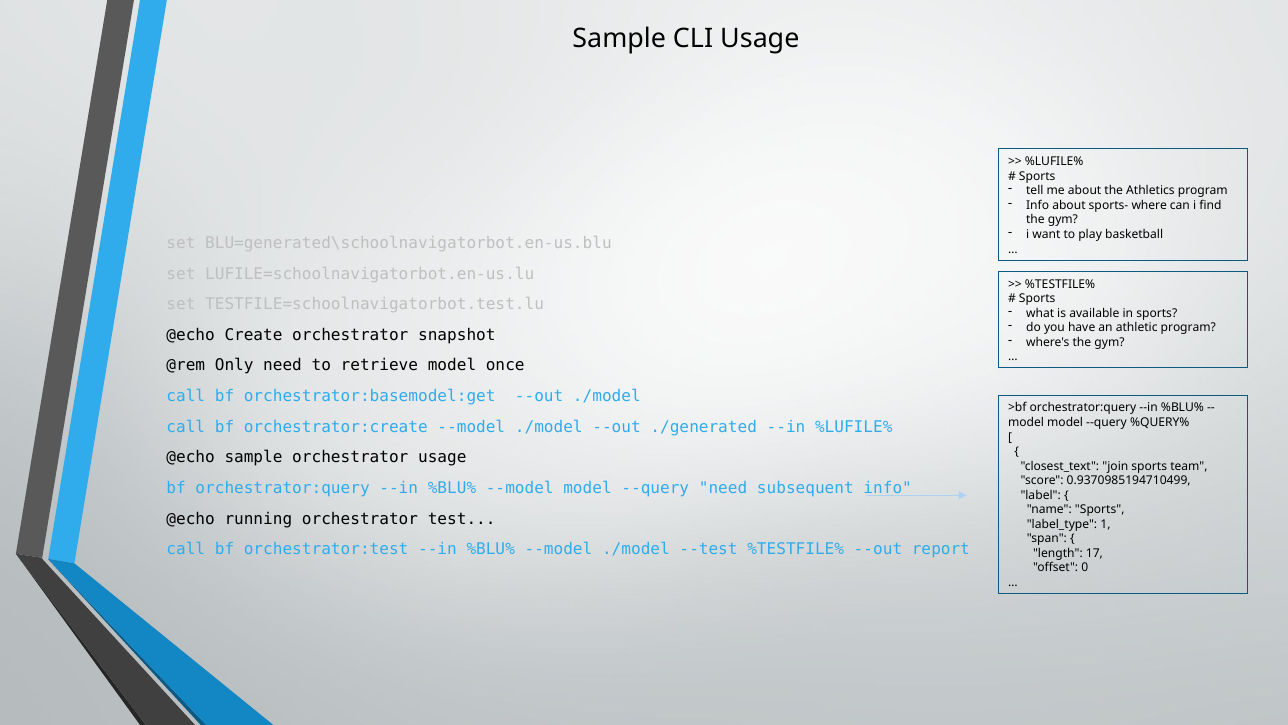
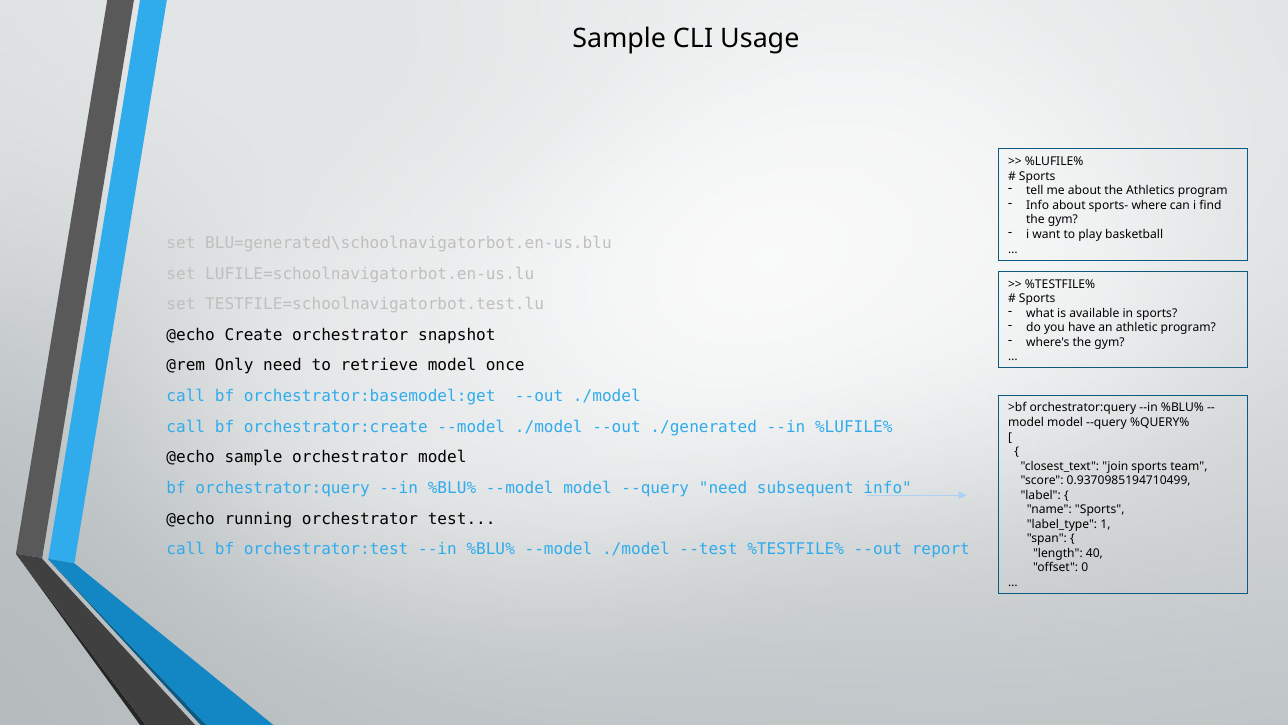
orchestrator usage: usage -> model
17: 17 -> 40
